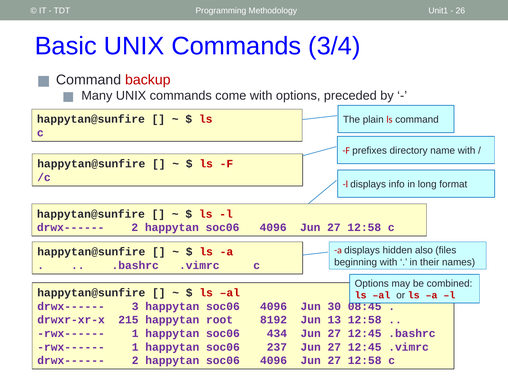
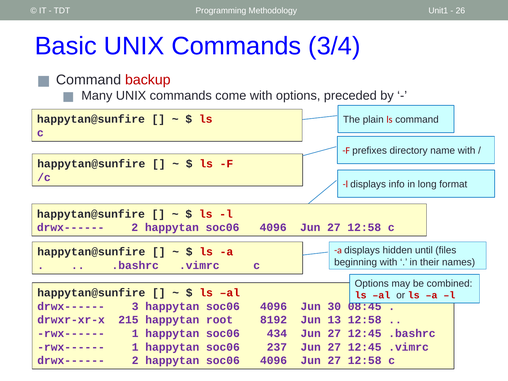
also: also -> until
